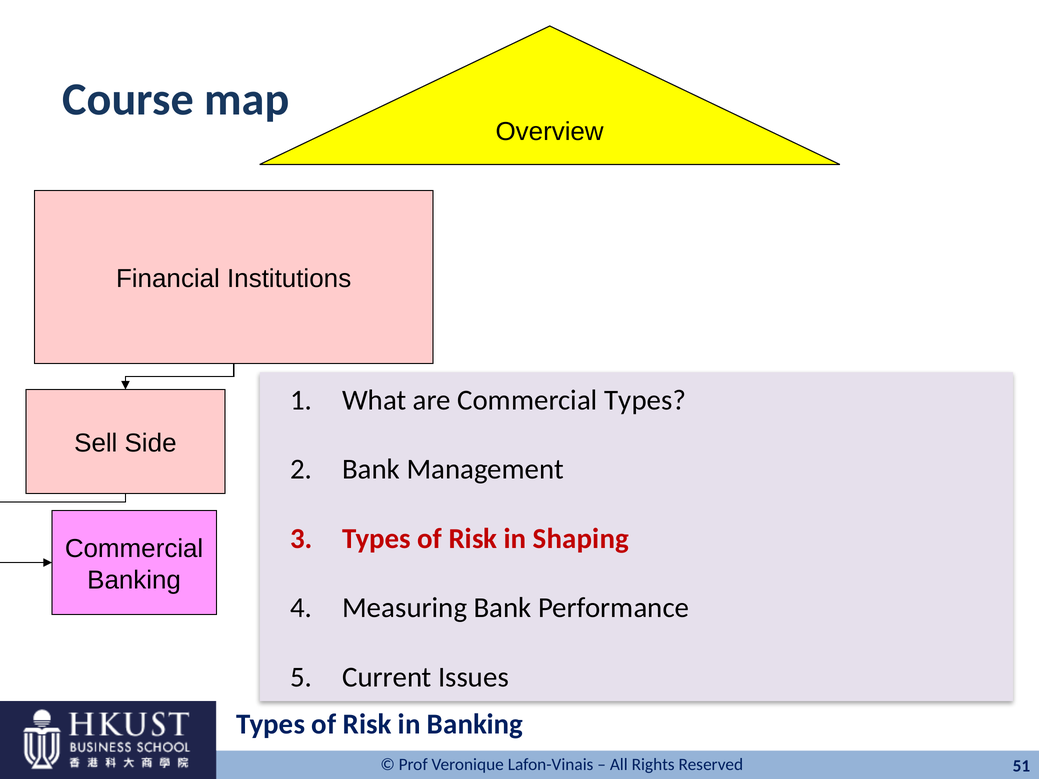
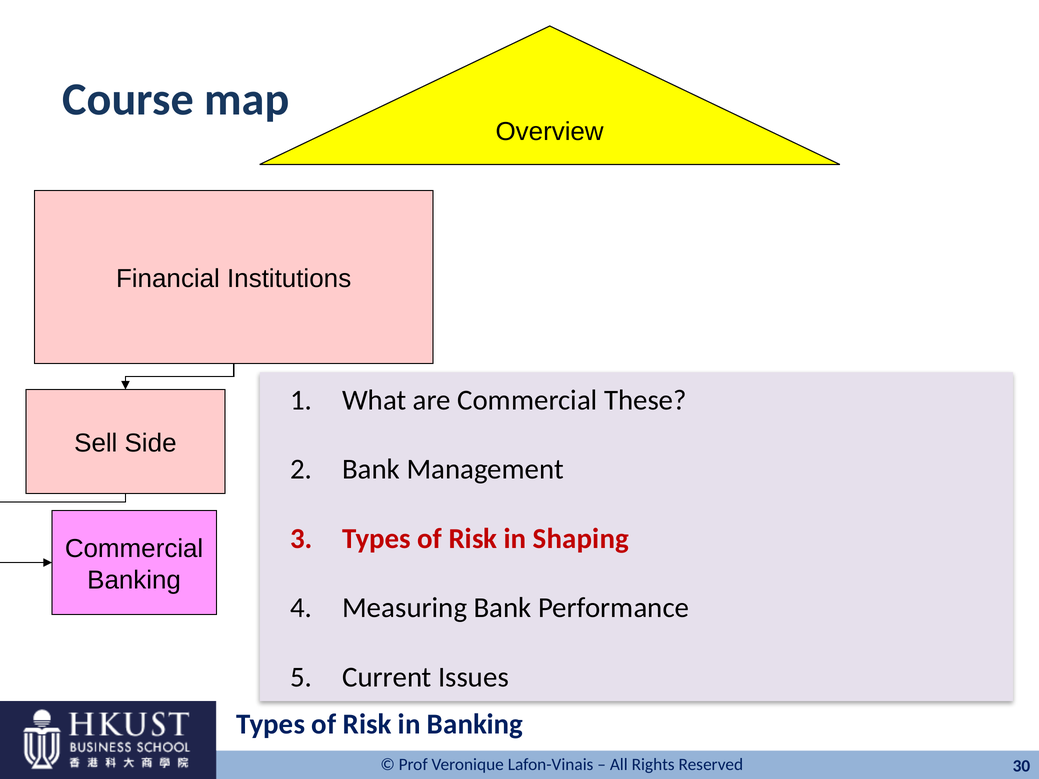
Commercial Types: Types -> These
51: 51 -> 30
